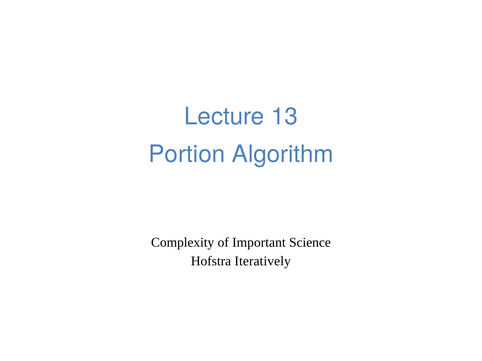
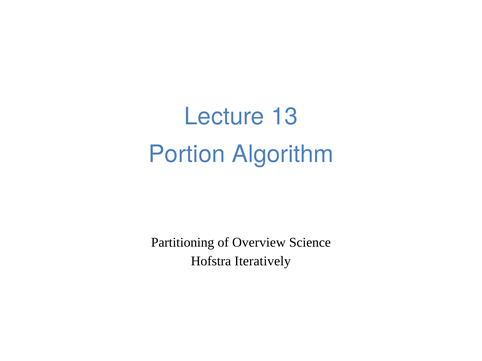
Complexity: Complexity -> Partitioning
Important: Important -> Overview
